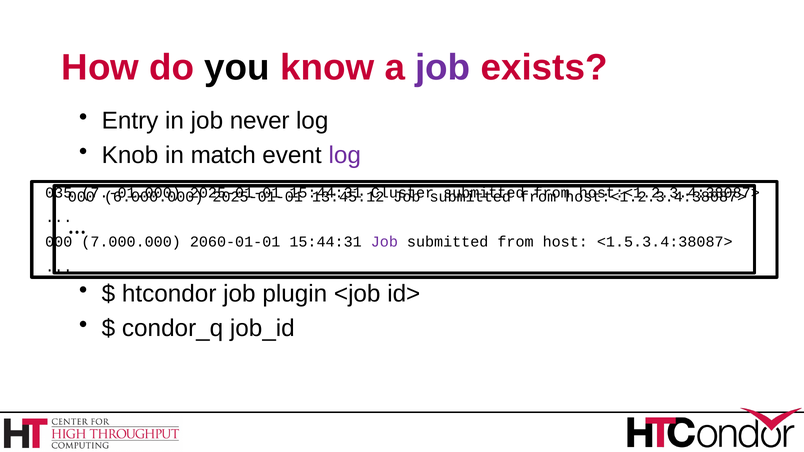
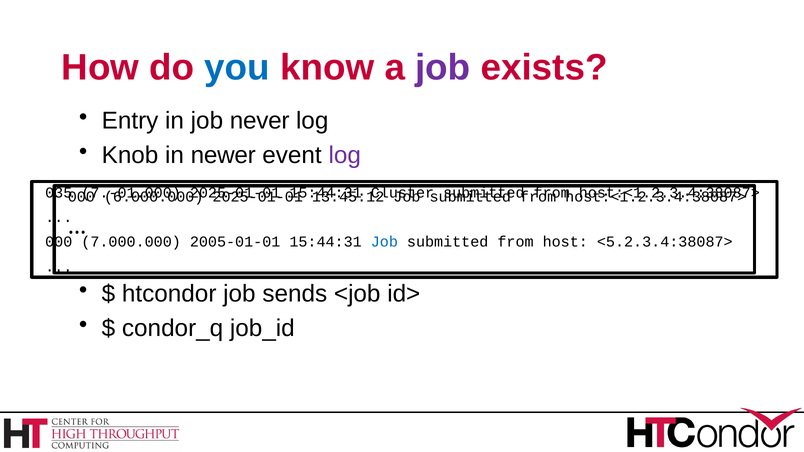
you colour: black -> blue
match: match -> newer
2060-01-01: 2060-01-01 -> 2005-01-01
Job at (384, 242) colour: purple -> blue
<1.5.3.4:38087>: <1.5.3.4:38087> -> <5.2.3.4:38087>
plugin: plugin -> sends
